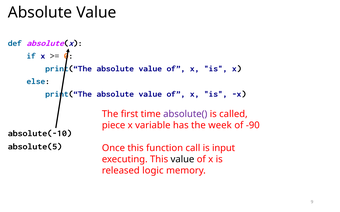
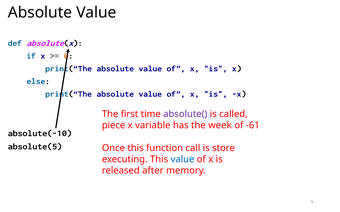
-90: -90 -> -61
input: input -> store
value at (182, 160) colour: black -> blue
logic: logic -> after
